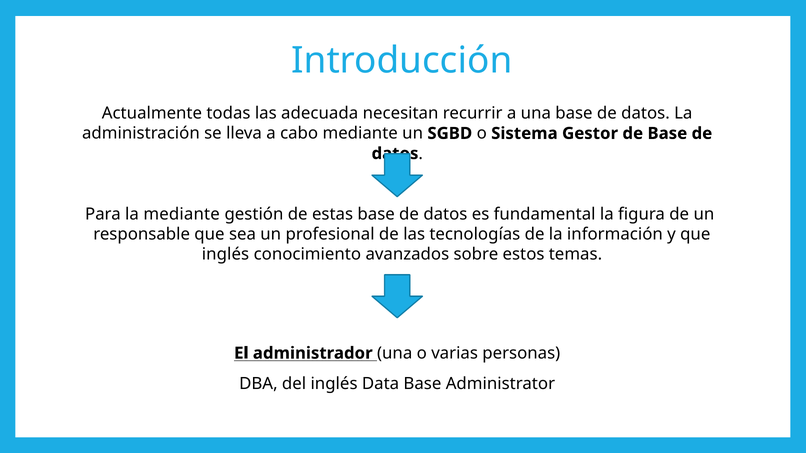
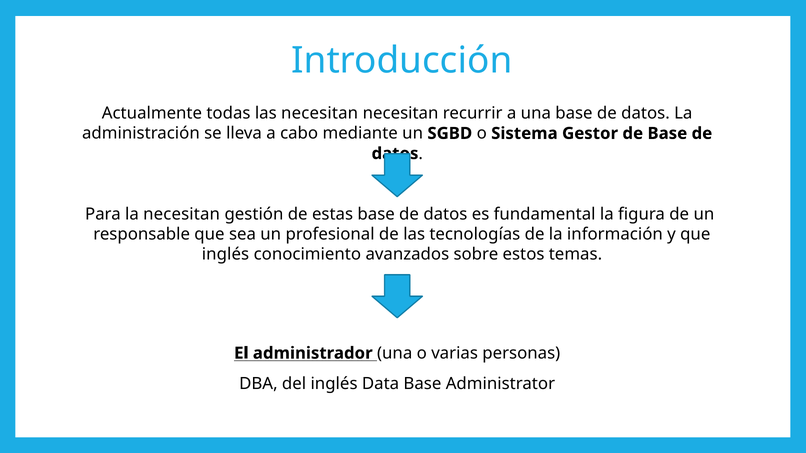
las adecuada: adecuada -> necesitan
la mediante: mediante -> necesitan
